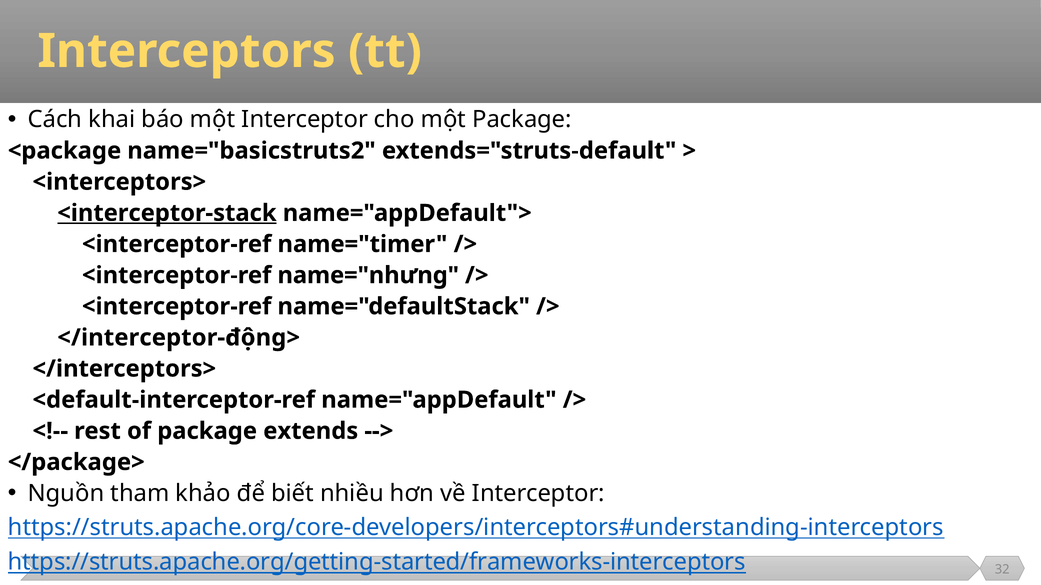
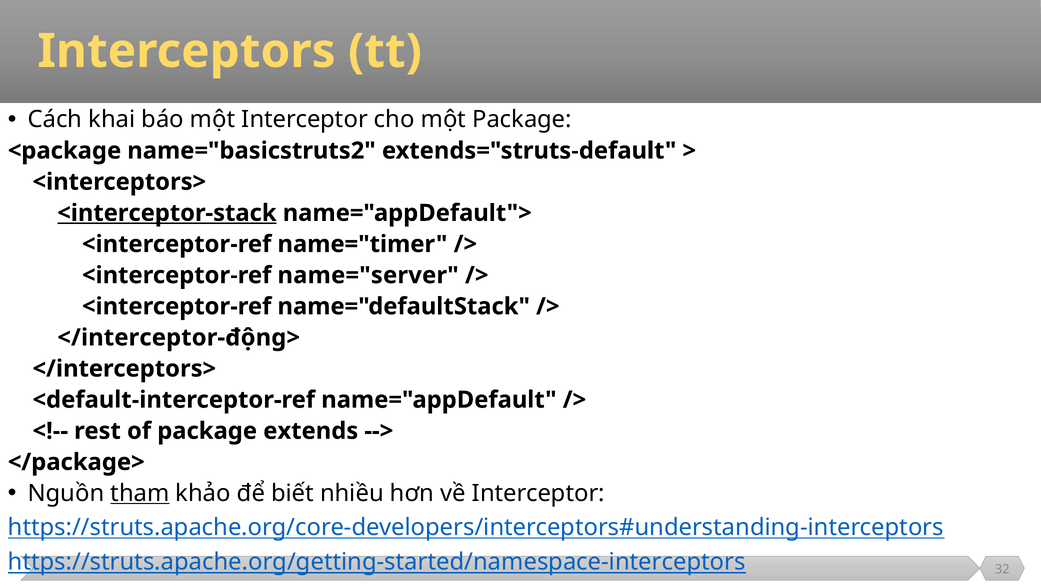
name="nhưng: name="nhưng -> name="server
tham underline: none -> present
https://struts.apache.org/getting-started/frameworks-interceptors: https://struts.apache.org/getting-started/frameworks-interceptors -> https://struts.apache.org/getting-started/namespace-interceptors
